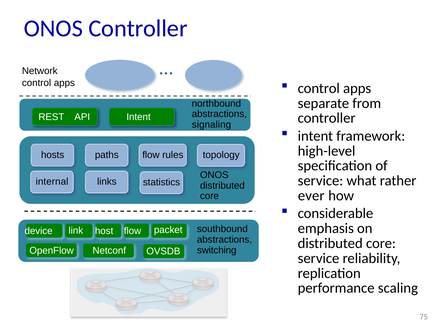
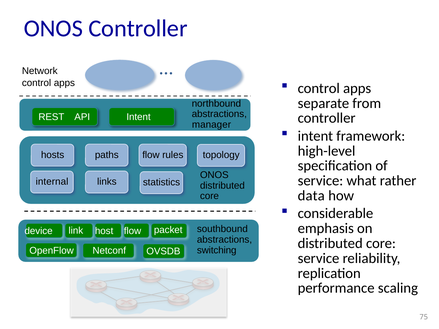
signaling: signaling -> manager
ever: ever -> data
